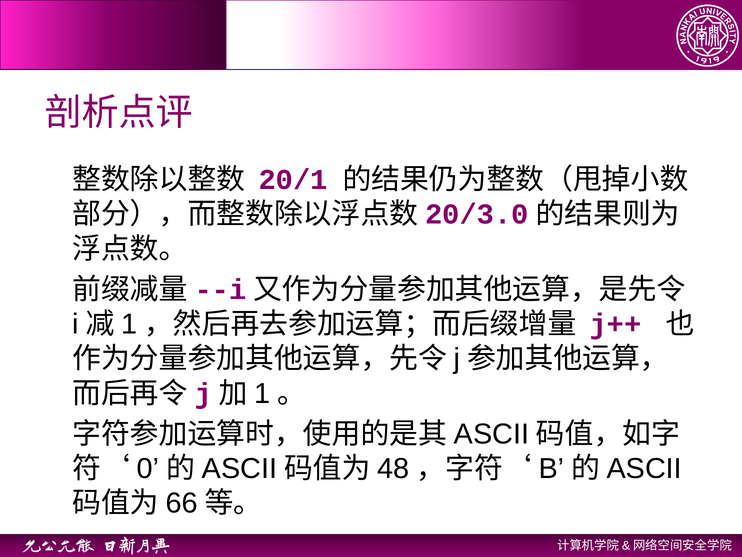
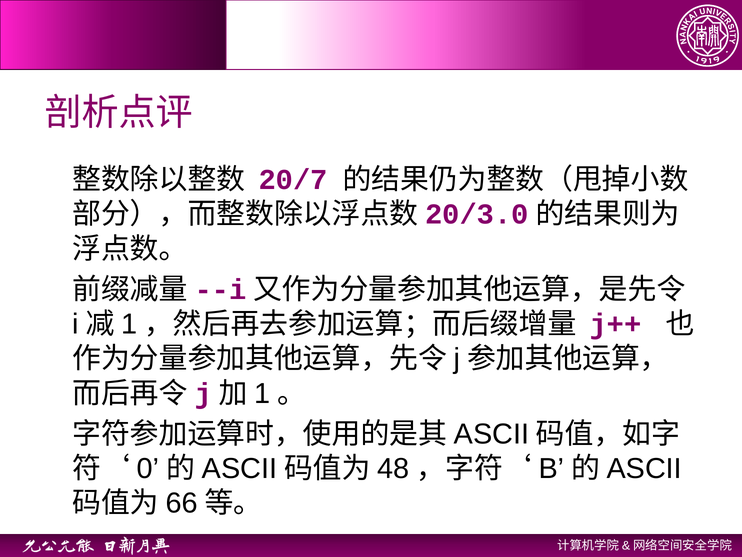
20/1: 20/1 -> 20/7
